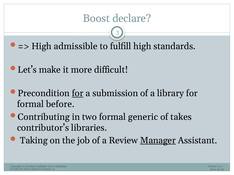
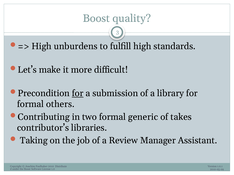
declare: declare -> quality
admissible: admissible -> unburdens
before: before -> others
Manager underline: present -> none
